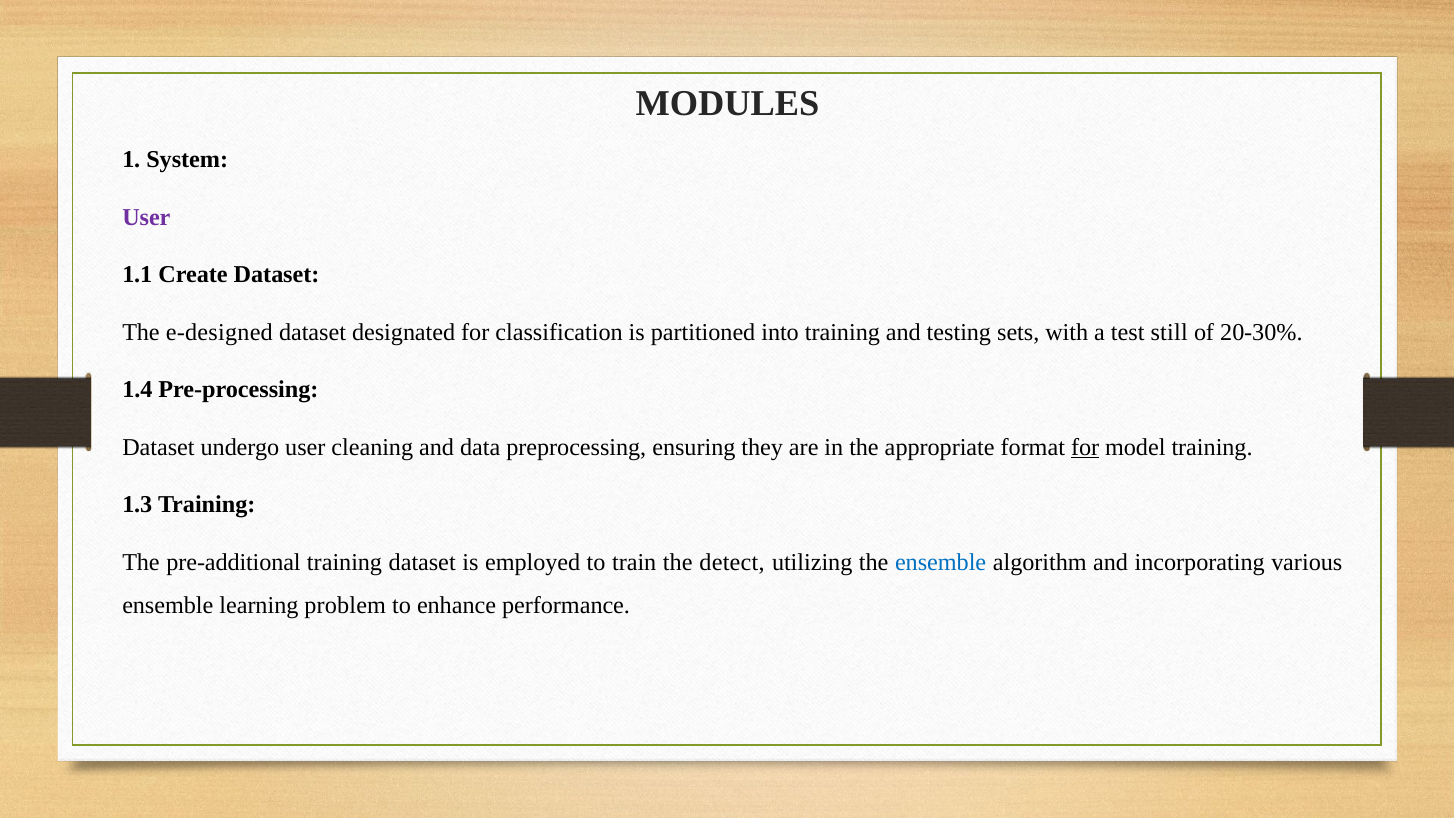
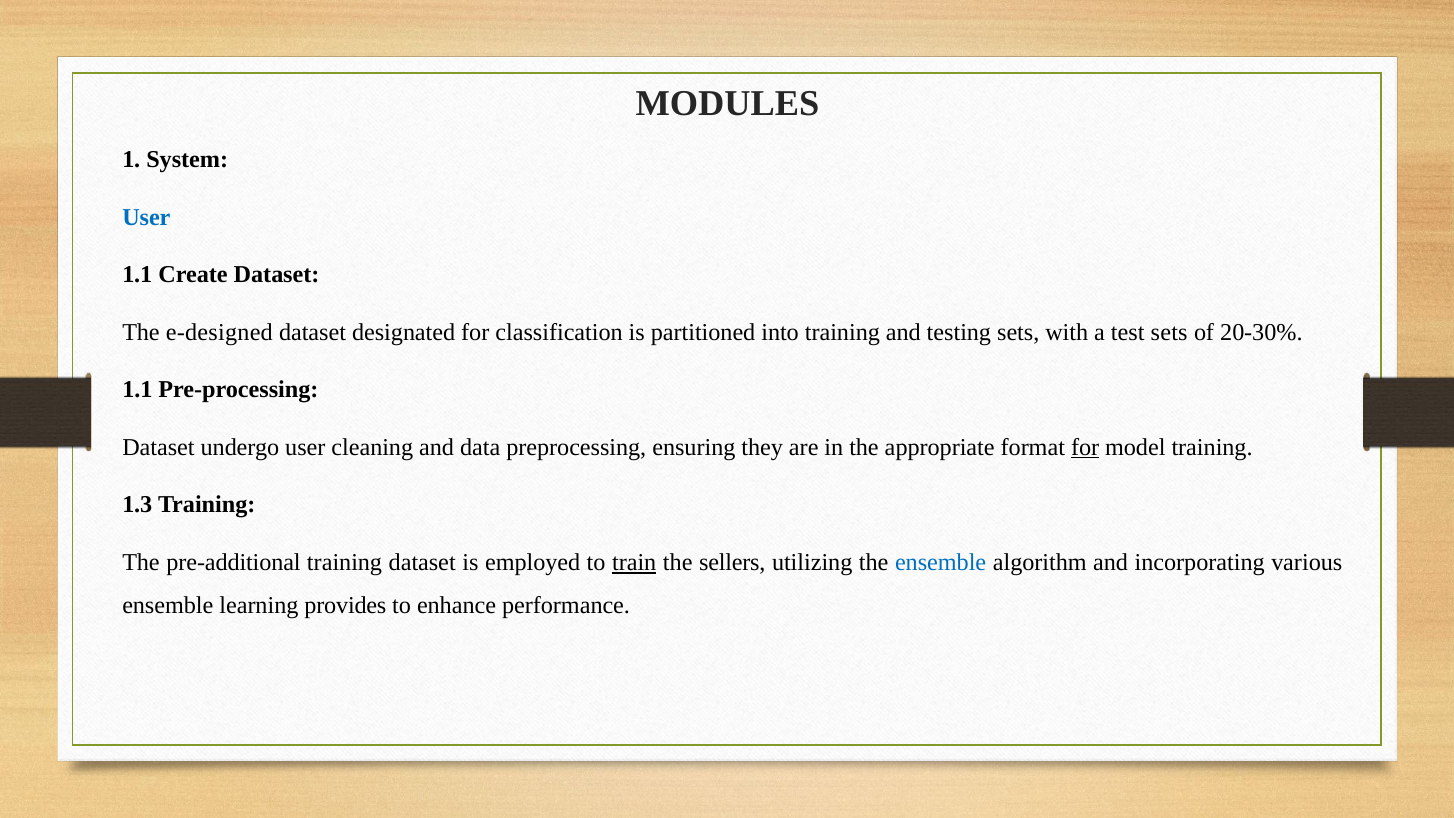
User at (146, 217) colour: purple -> blue
test still: still -> sets
1.4 at (137, 390): 1.4 -> 1.1
train underline: none -> present
detect: detect -> sellers
problem: problem -> provides
